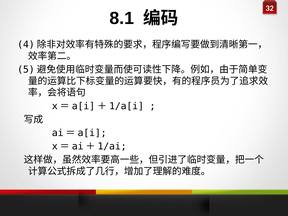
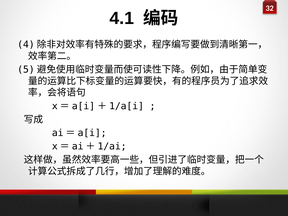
8.1: 8.1 -> 4.1
